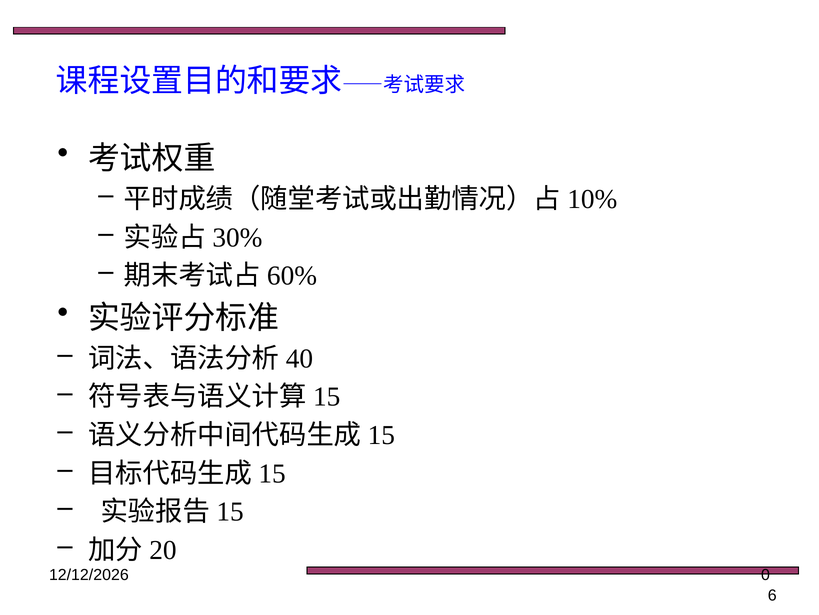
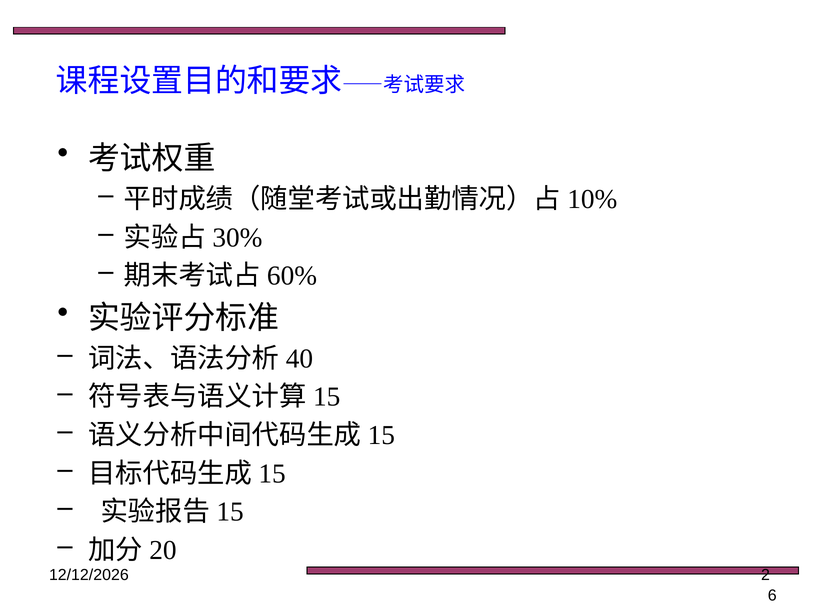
0: 0 -> 2
